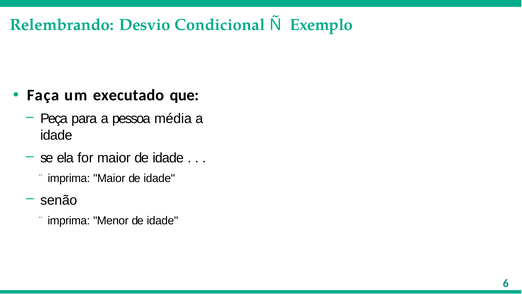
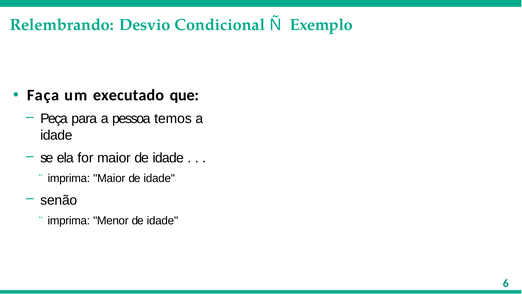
média: média -> temos
